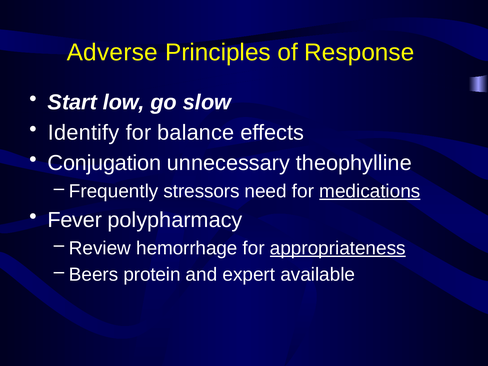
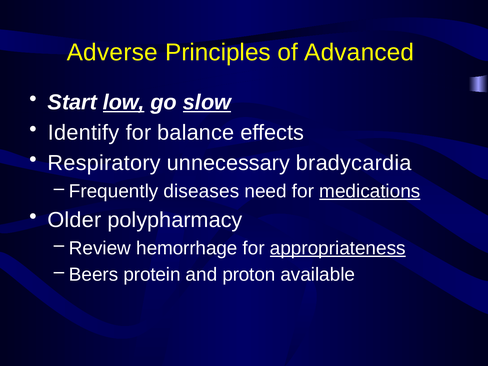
Response: Response -> Advanced
low underline: none -> present
slow underline: none -> present
Conjugation: Conjugation -> Respiratory
theophylline: theophylline -> bradycardia
stressors: stressors -> diseases
Fever: Fever -> Older
expert: expert -> proton
